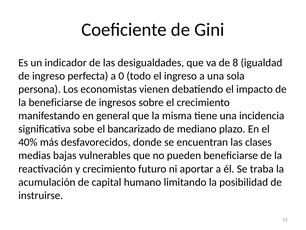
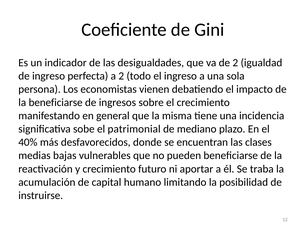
de 8: 8 -> 2
a 0: 0 -> 2
bancarizado: bancarizado -> patrimonial
